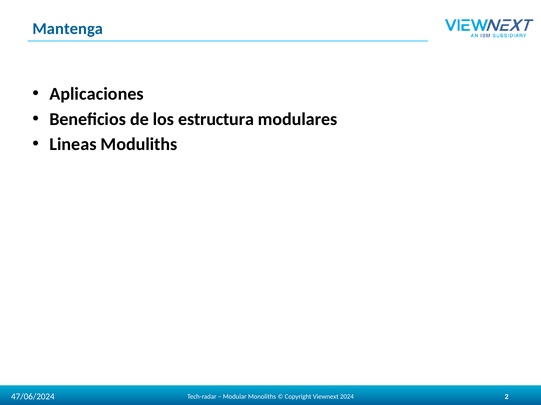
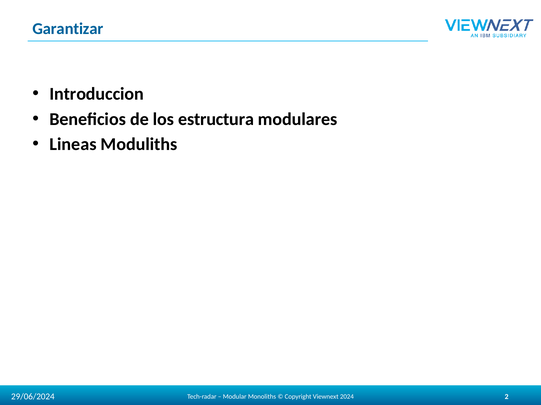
Mantenga: Mantenga -> Garantizar
Aplicaciones: Aplicaciones -> Introduccion
47/06/2024: 47/06/2024 -> 29/06/2024
